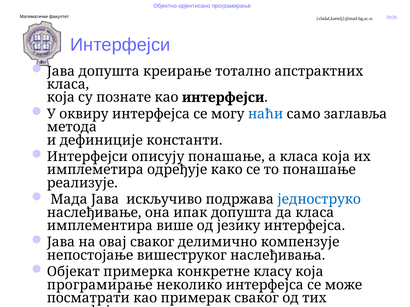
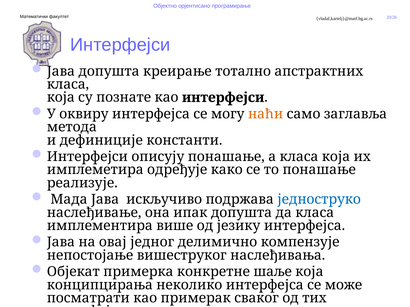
наћи colour: blue -> orange
овај сваког: сваког -> једног
класу: класу -> шаље
програмирање at (100, 285): програмирање -> конципцирања
